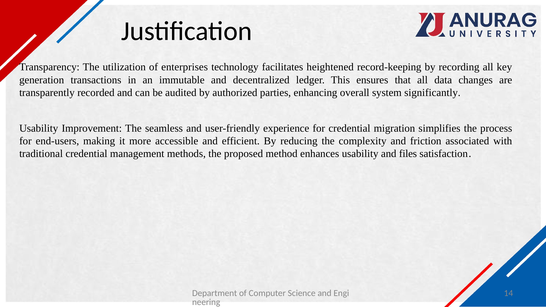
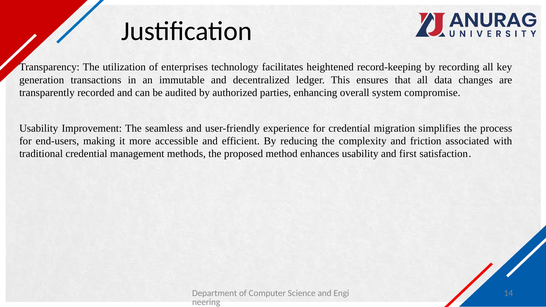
significantly: significantly -> compromise
files: files -> first
